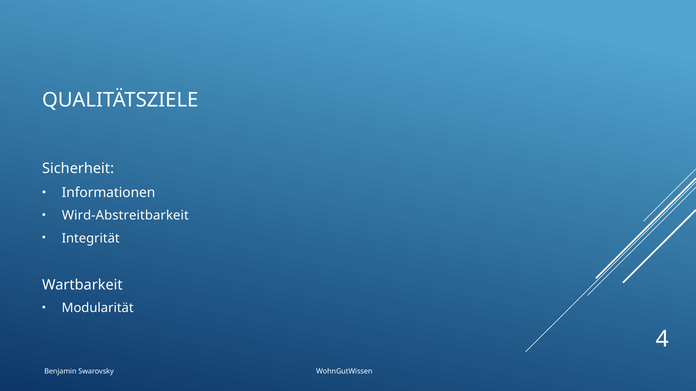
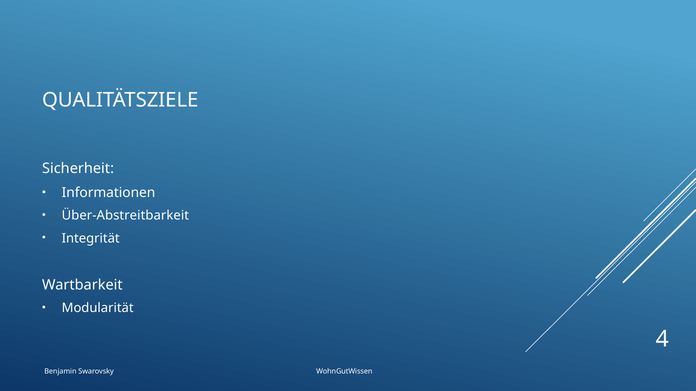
Wird-Abstreitbarkeit: Wird-Abstreitbarkeit -> Über-Abstreitbarkeit
